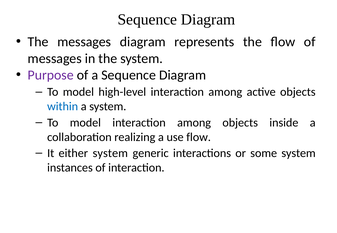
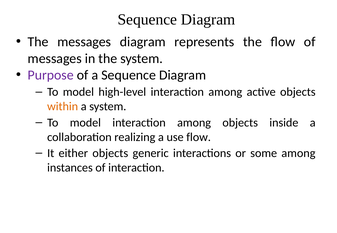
within colour: blue -> orange
either system: system -> objects
some system: system -> among
